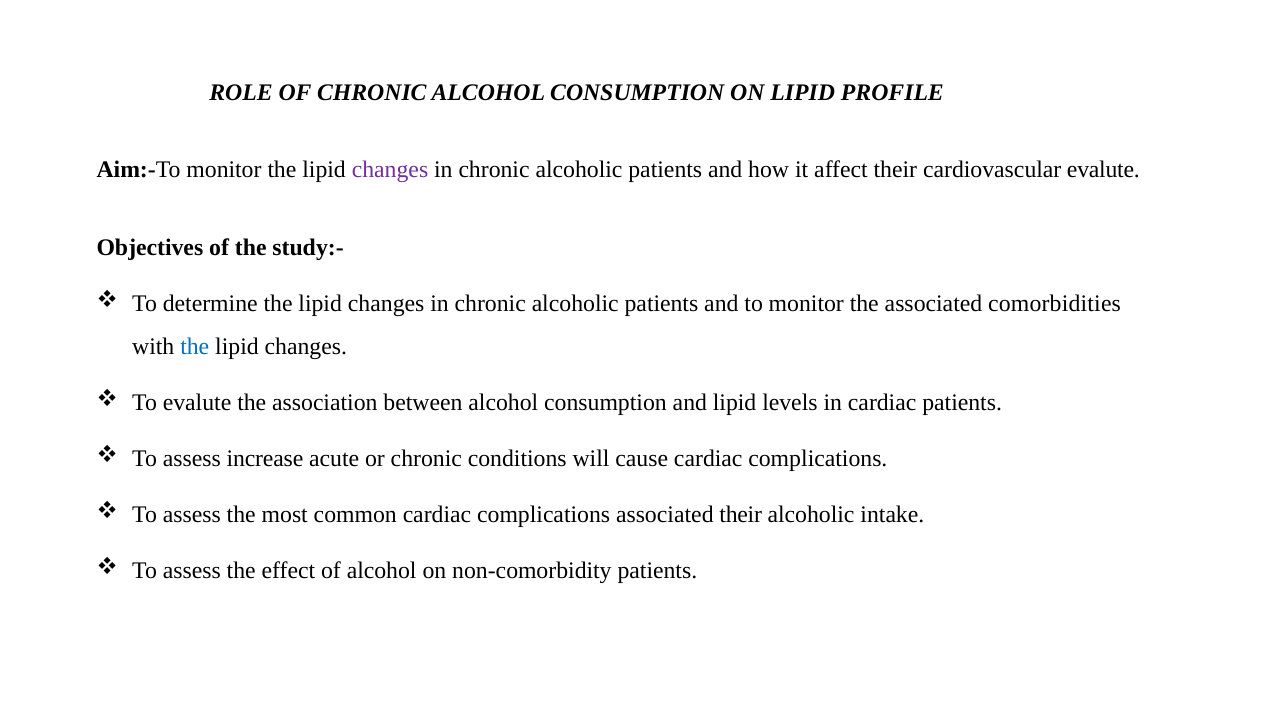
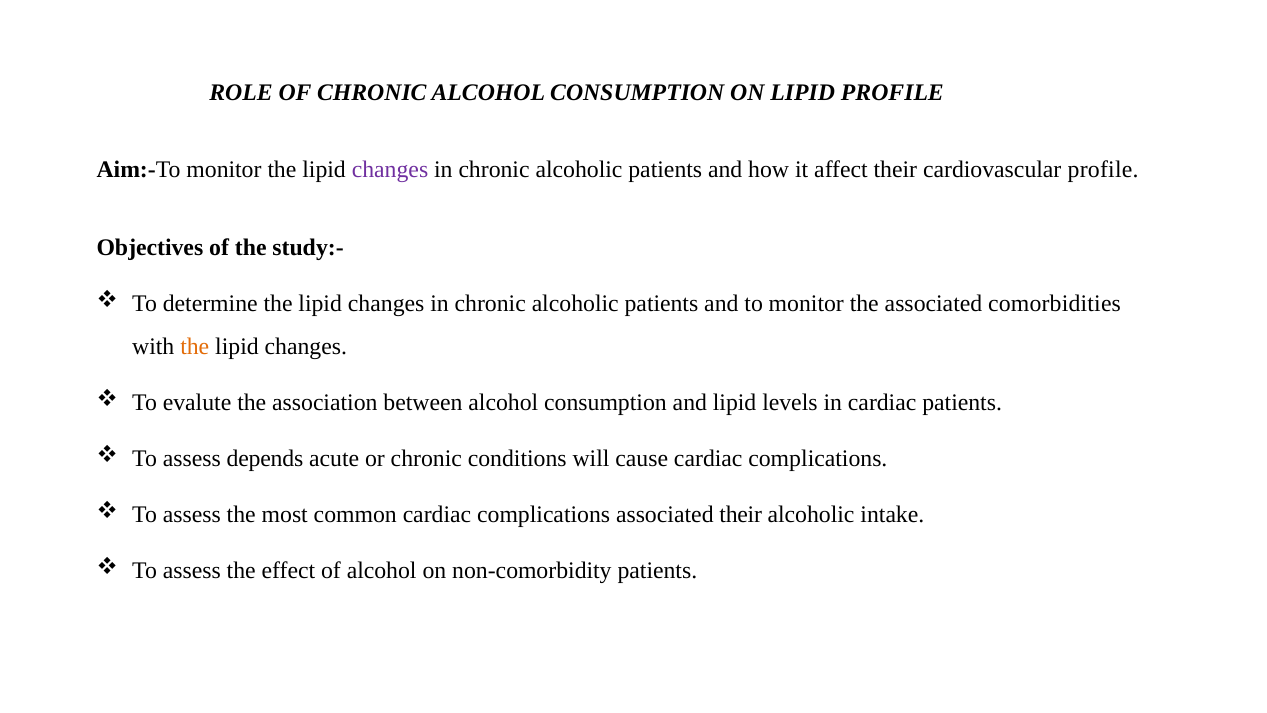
cardiovascular evalute: evalute -> profile
the at (195, 347) colour: blue -> orange
increase: increase -> depends
